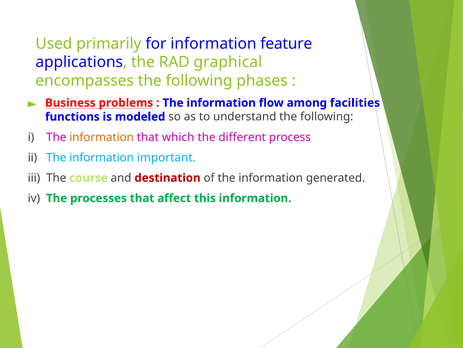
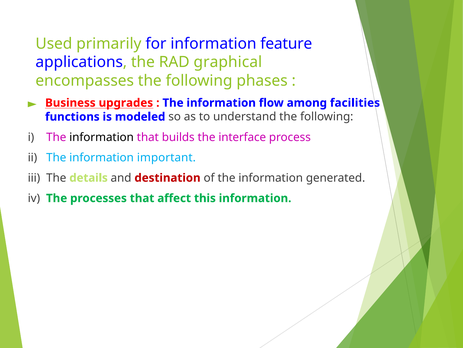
problems: problems -> upgrades
information at (102, 137) colour: orange -> black
which: which -> builds
different: different -> interface
course: course -> details
